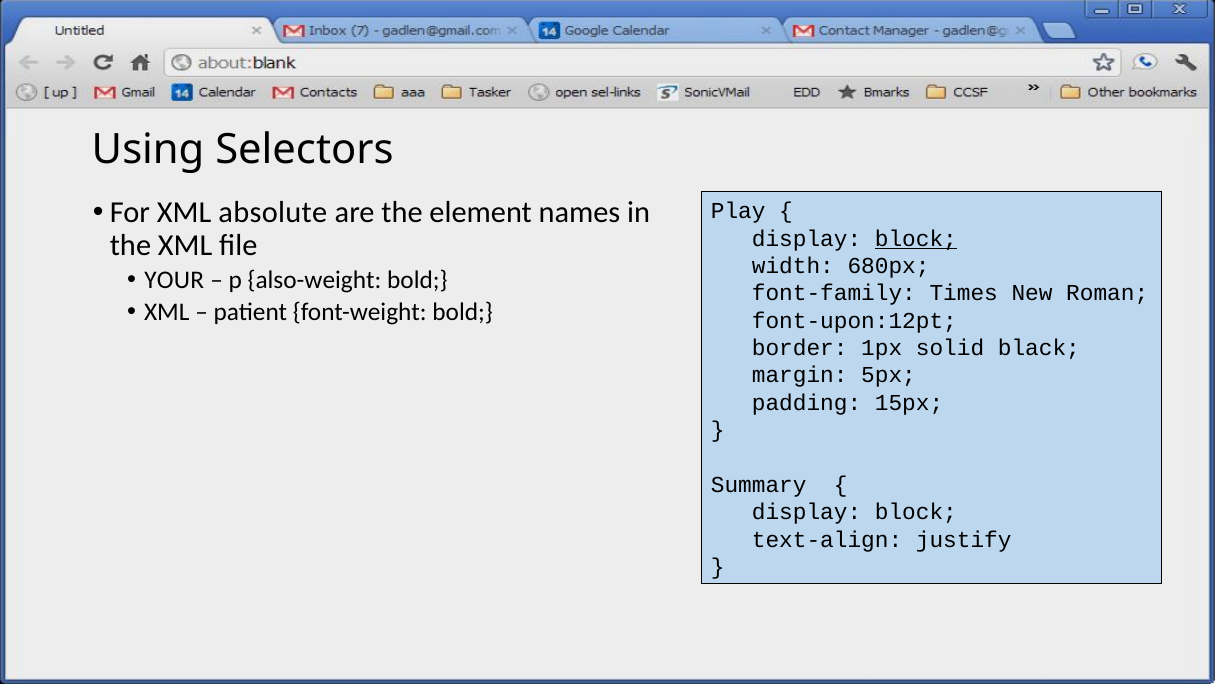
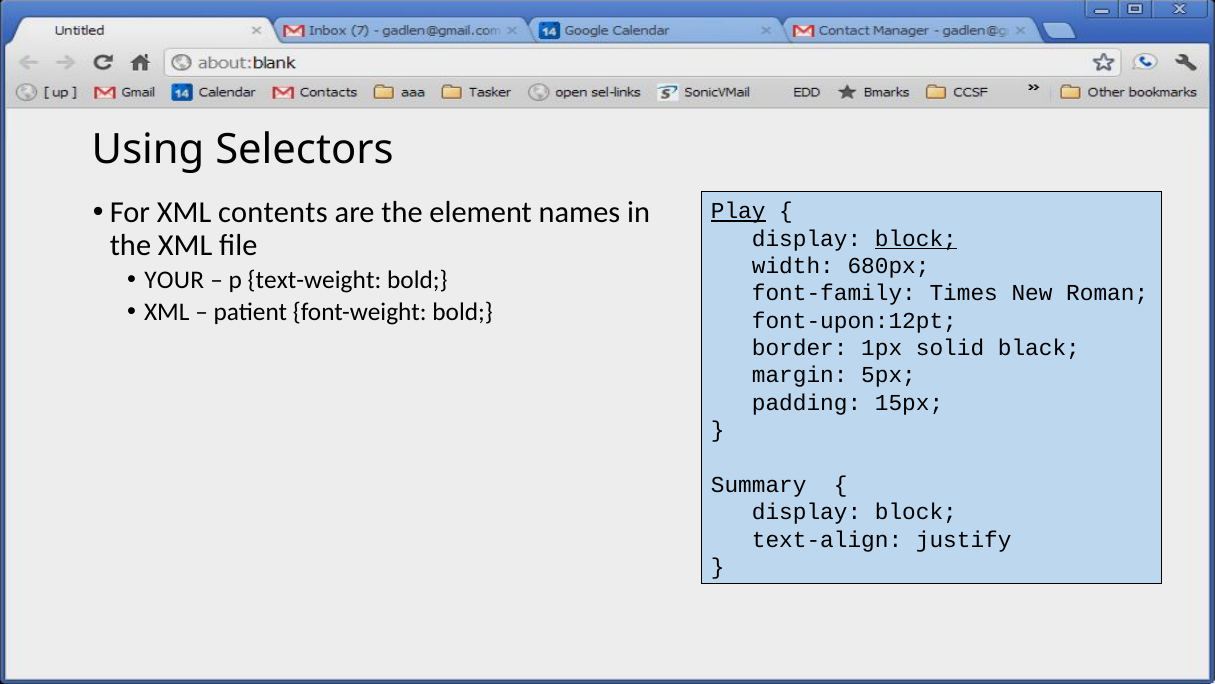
absolute: absolute -> contents
Play underline: none -> present
also-weight: also-weight -> text-weight
